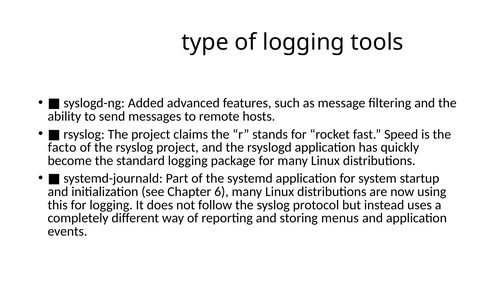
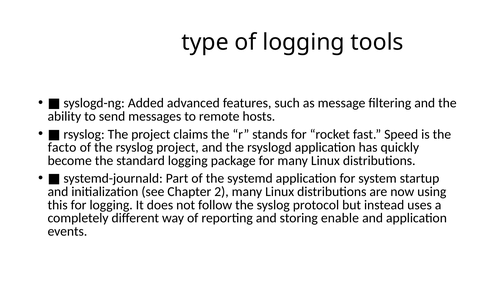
6: 6 -> 2
menus: menus -> enable
